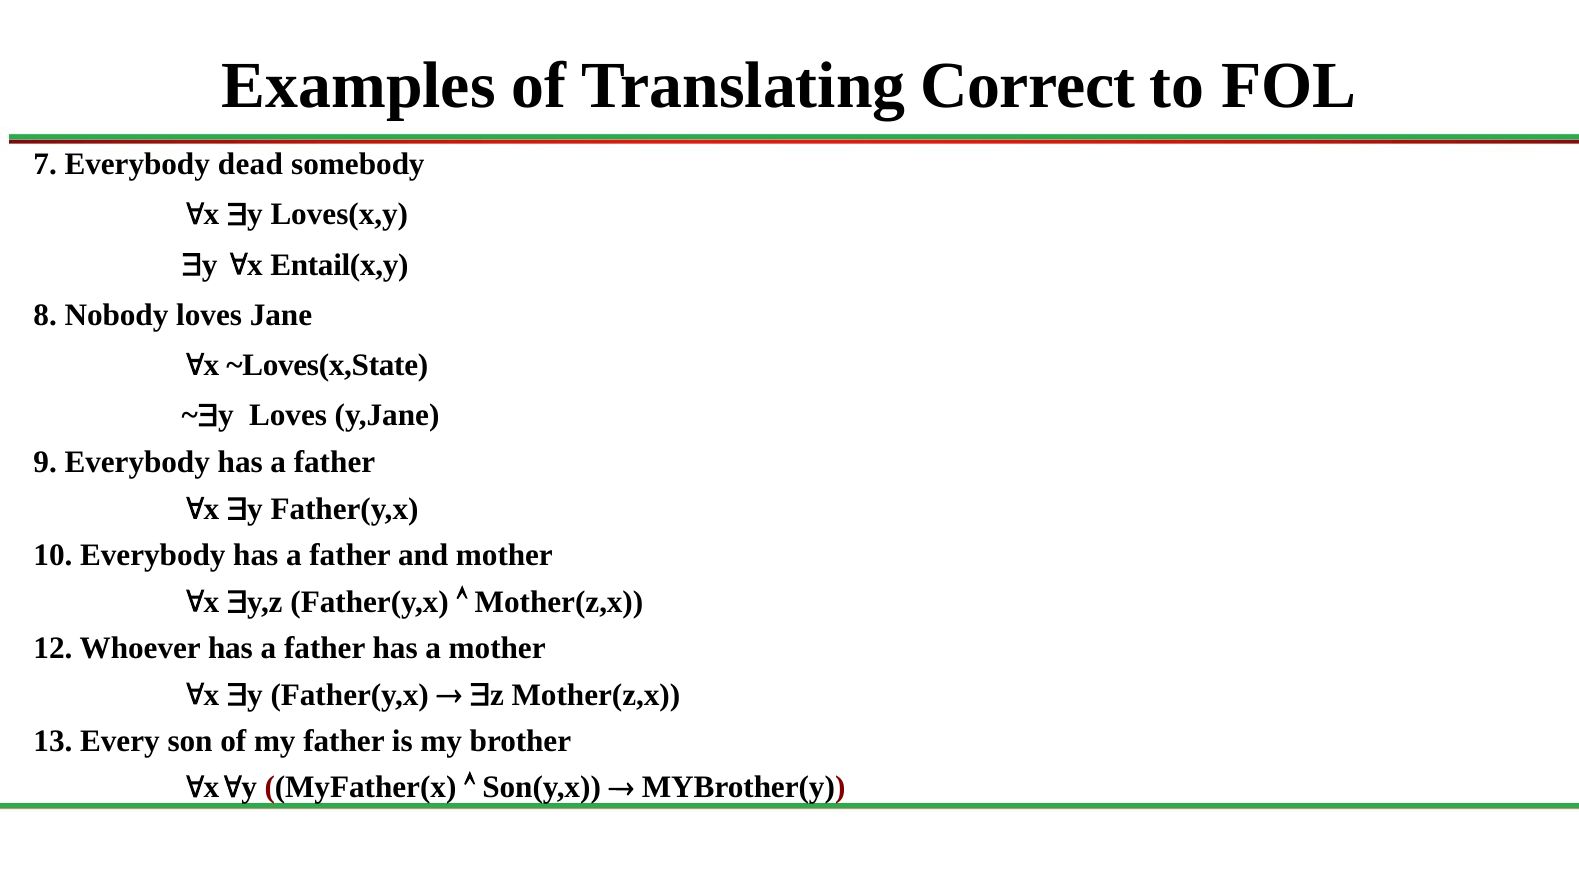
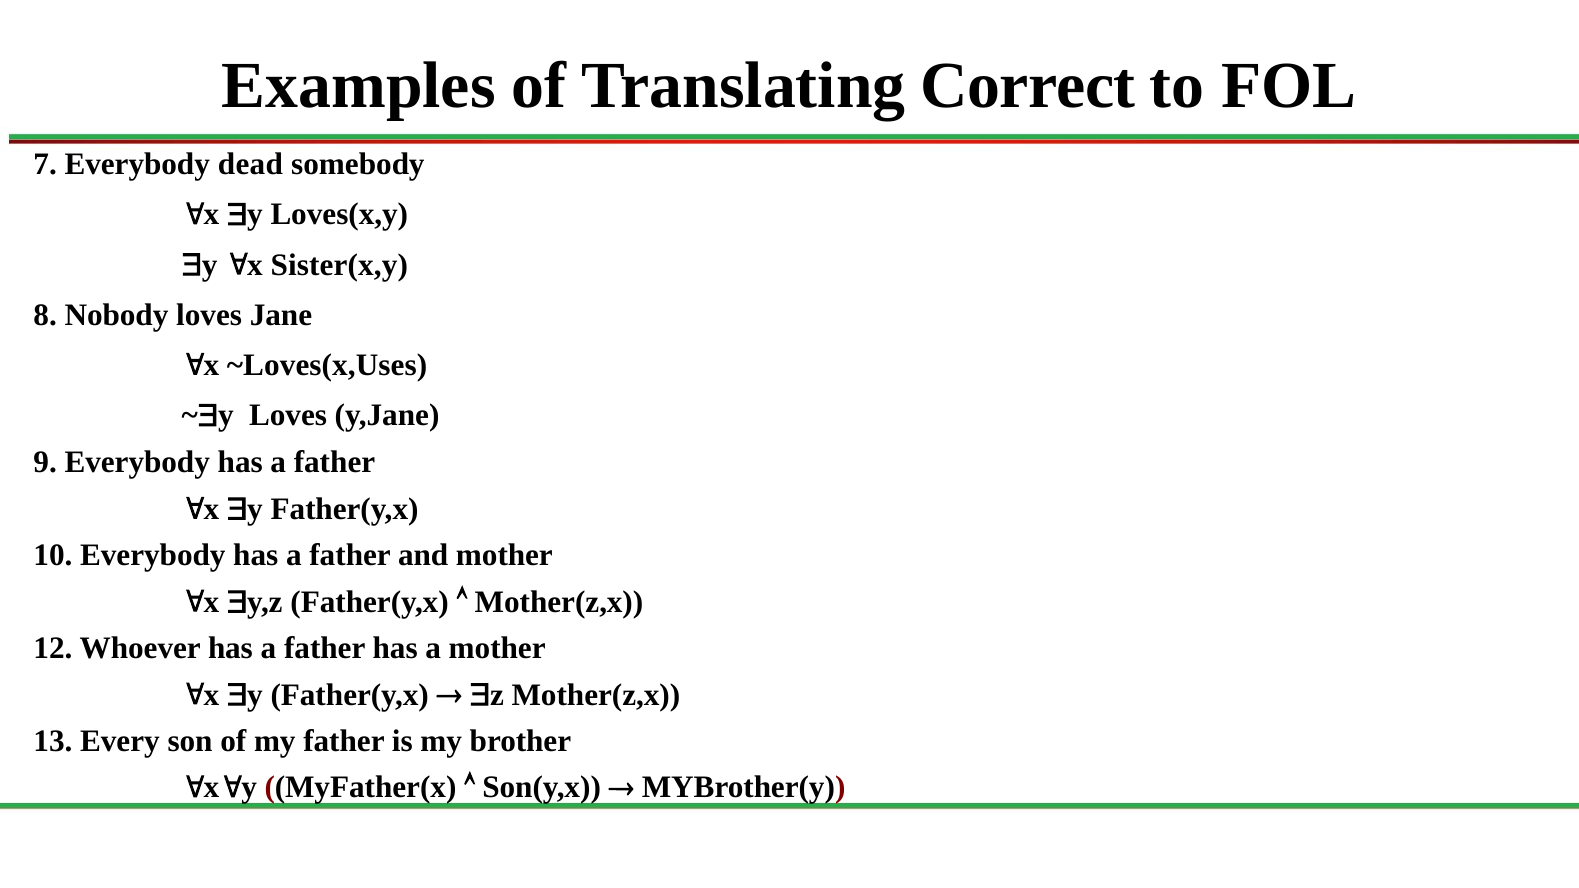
Entail(x,y: Entail(x,y -> Sister(x,y
~Loves(x,State: ~Loves(x,State -> ~Loves(x,Uses
